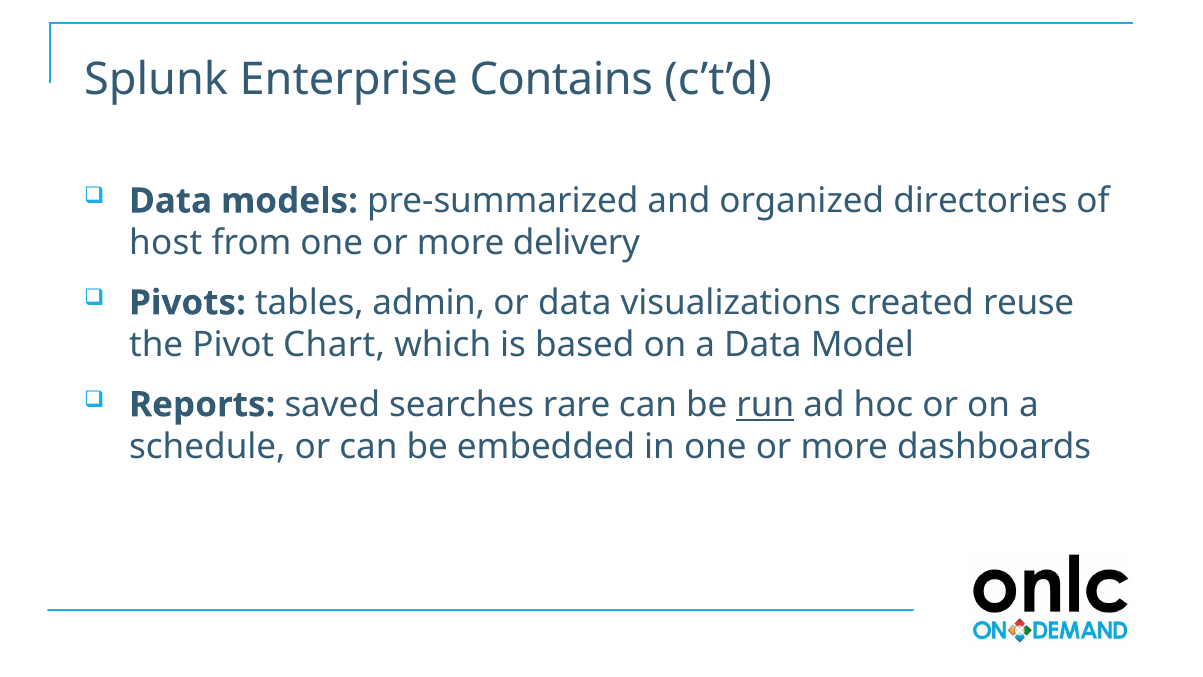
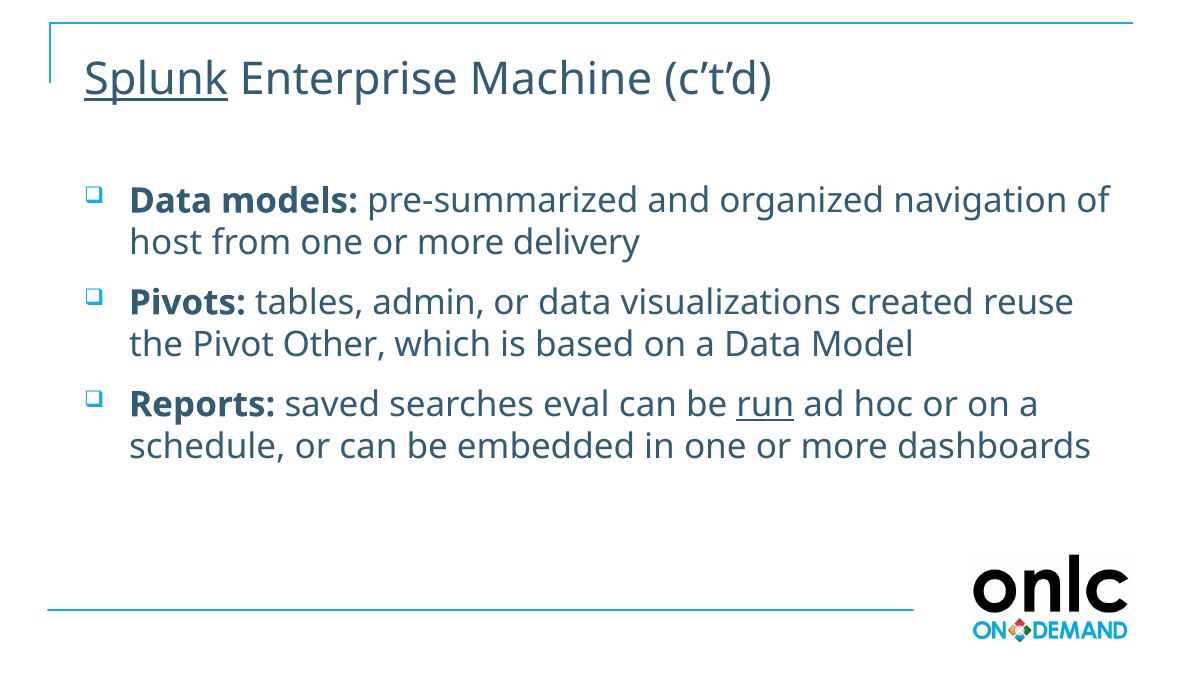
Splunk underline: none -> present
Contains: Contains -> Machine
directories: directories -> navigation
Chart: Chart -> Other
rare: rare -> eval
